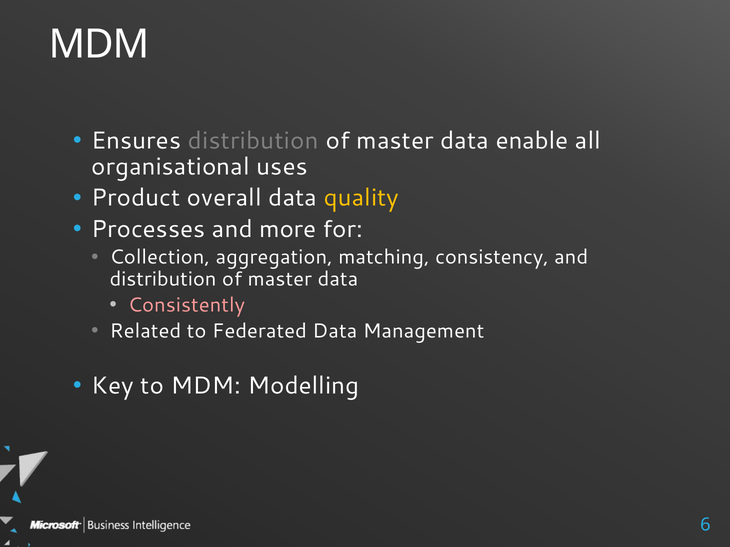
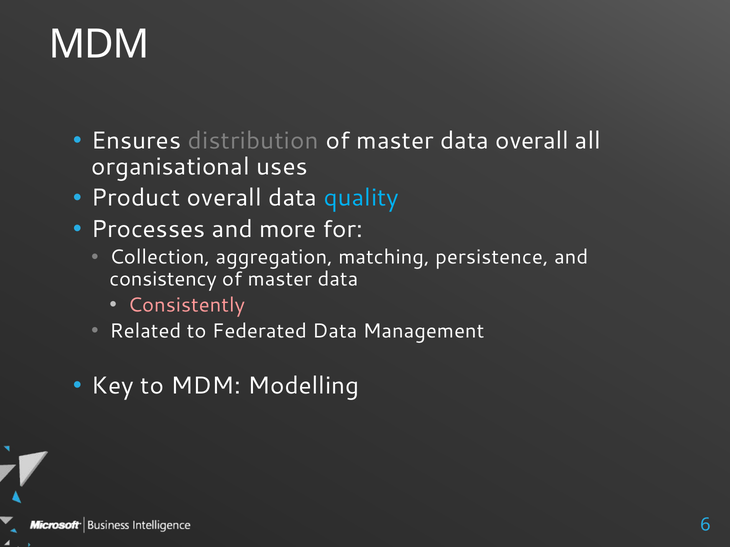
data enable: enable -> overall
quality colour: yellow -> light blue
consistency: consistency -> persistence
distribution at (163, 279): distribution -> consistency
